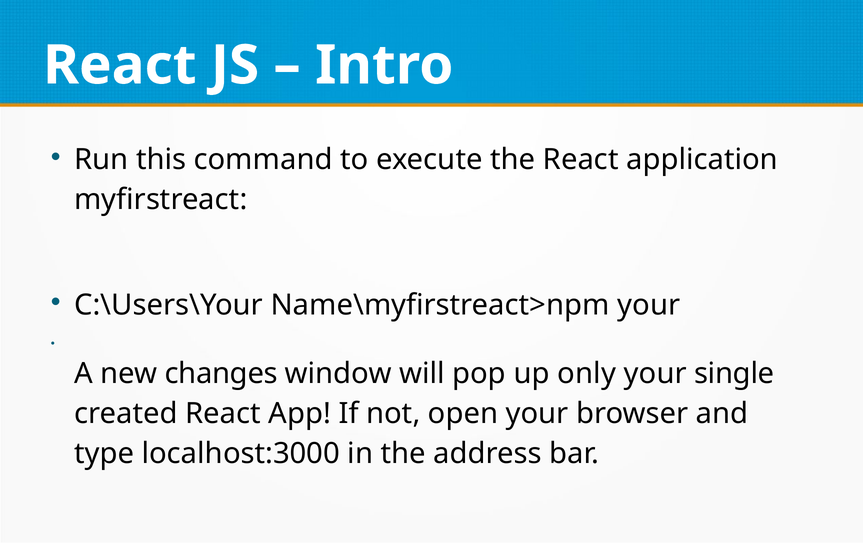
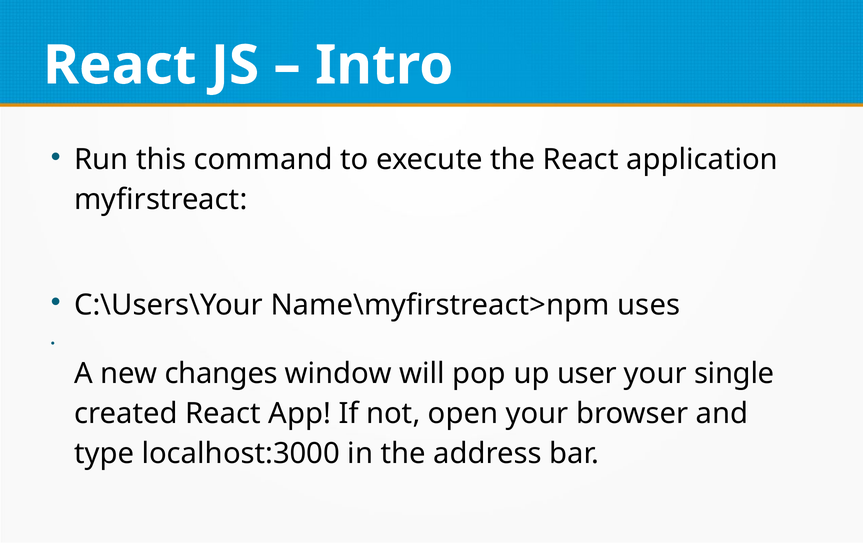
Name\myfirstreact>npm your: your -> uses
only: only -> user
